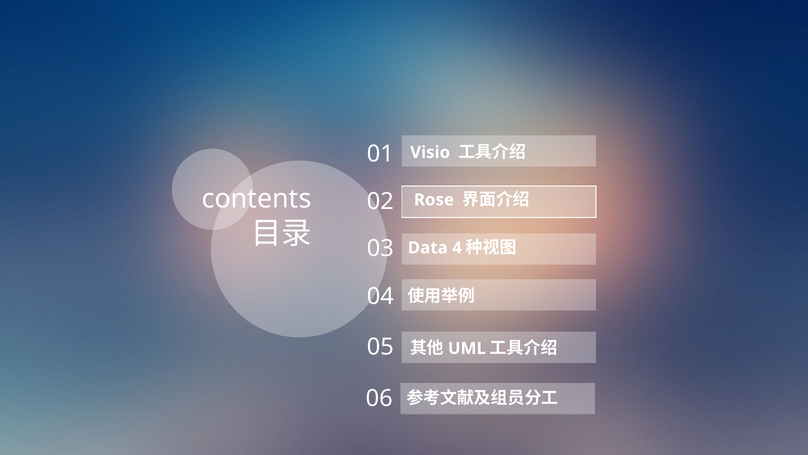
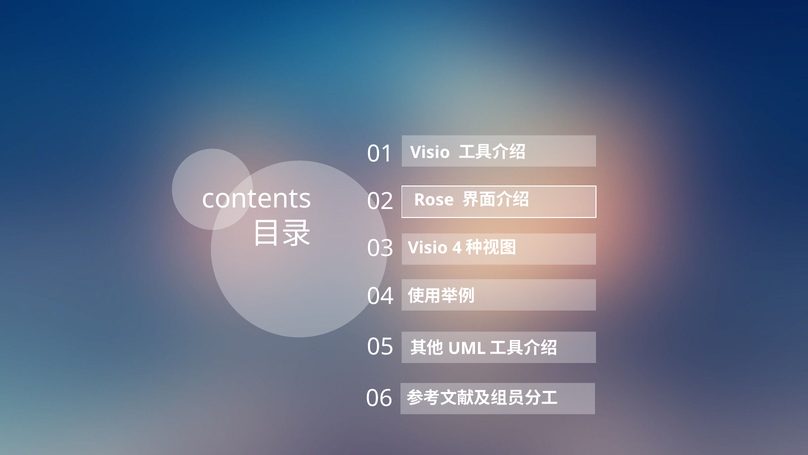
Data at (428, 248): Data -> Visio
